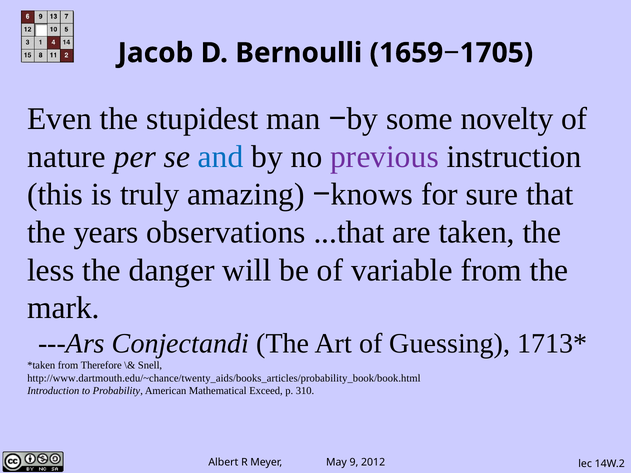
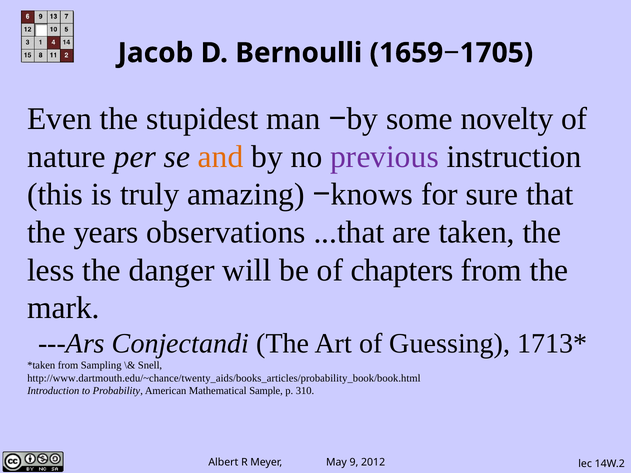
and colour: blue -> orange
variable: variable -> chapters
Therefore: Therefore -> Sampling
Exceed: Exceed -> Sample
